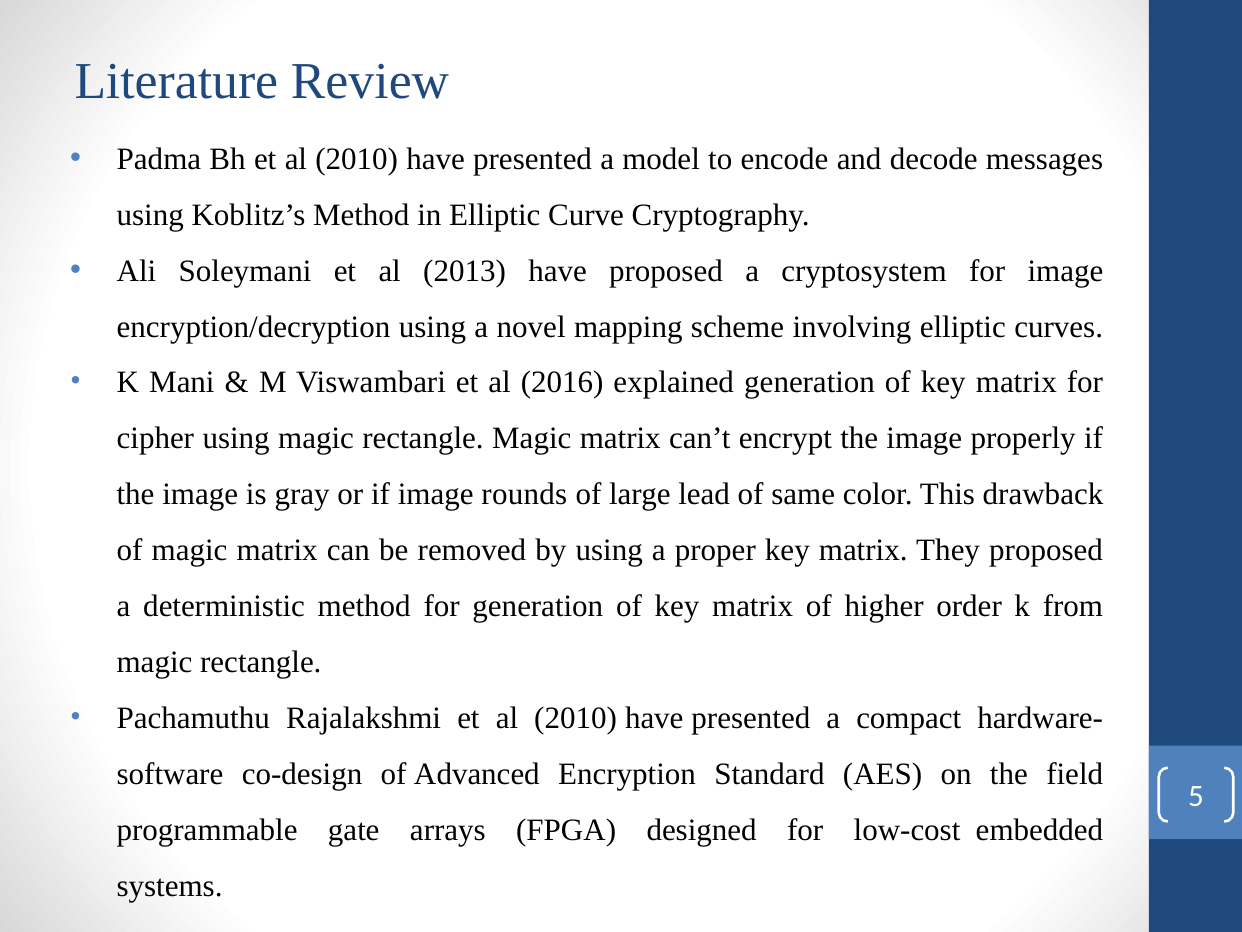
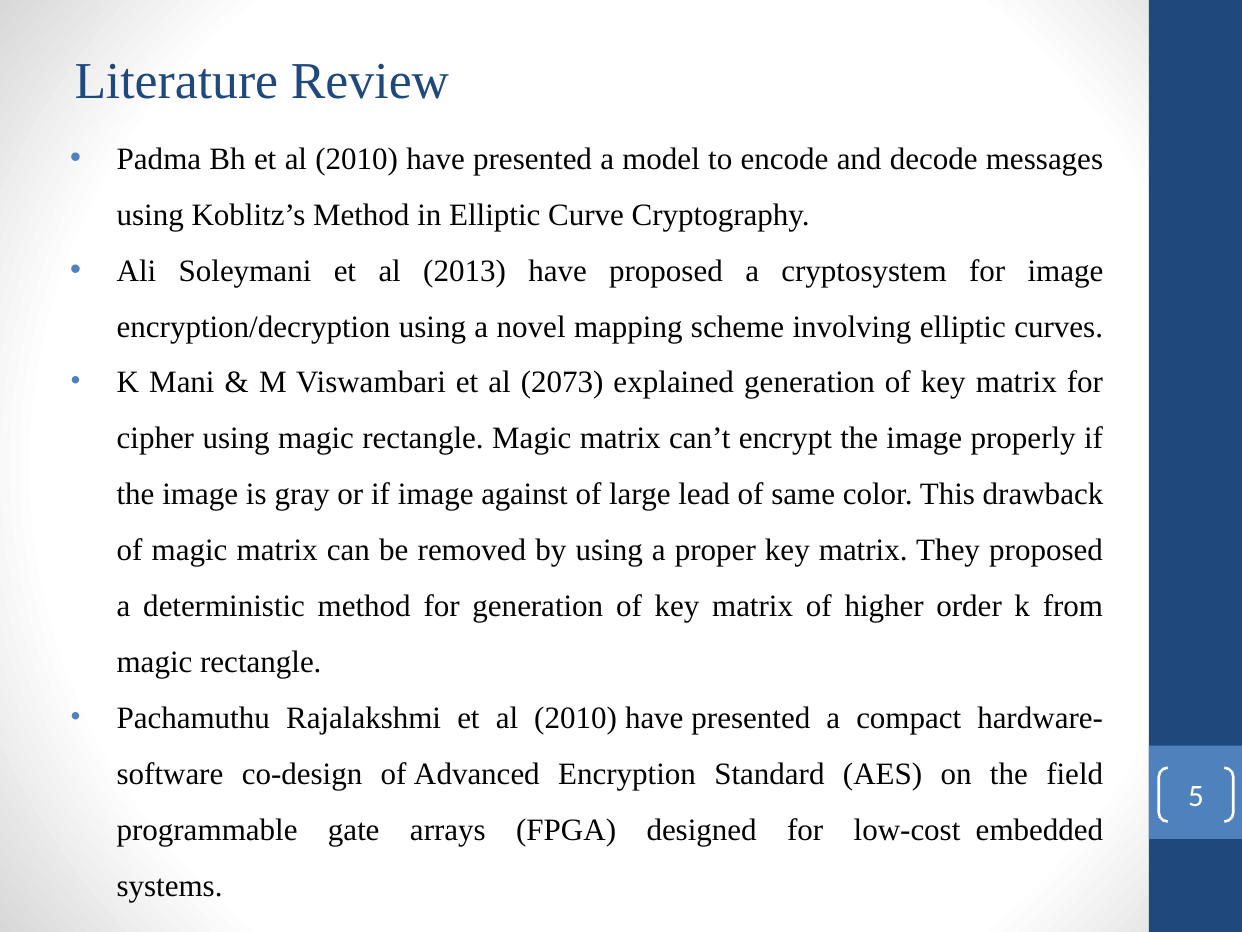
2016: 2016 -> 2073
rounds: rounds -> against
